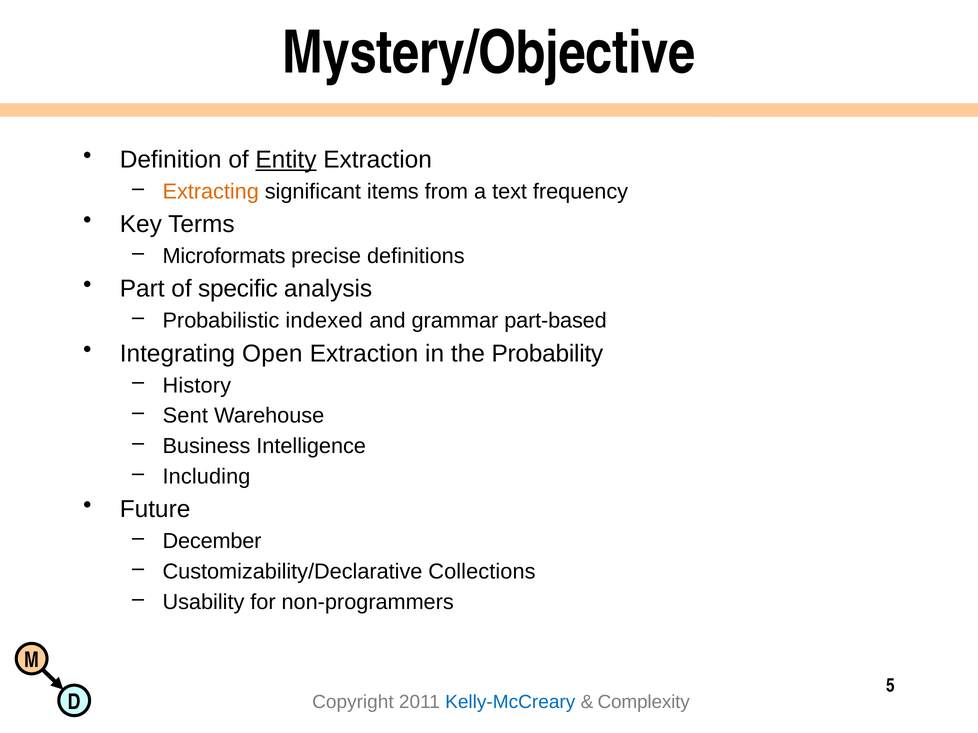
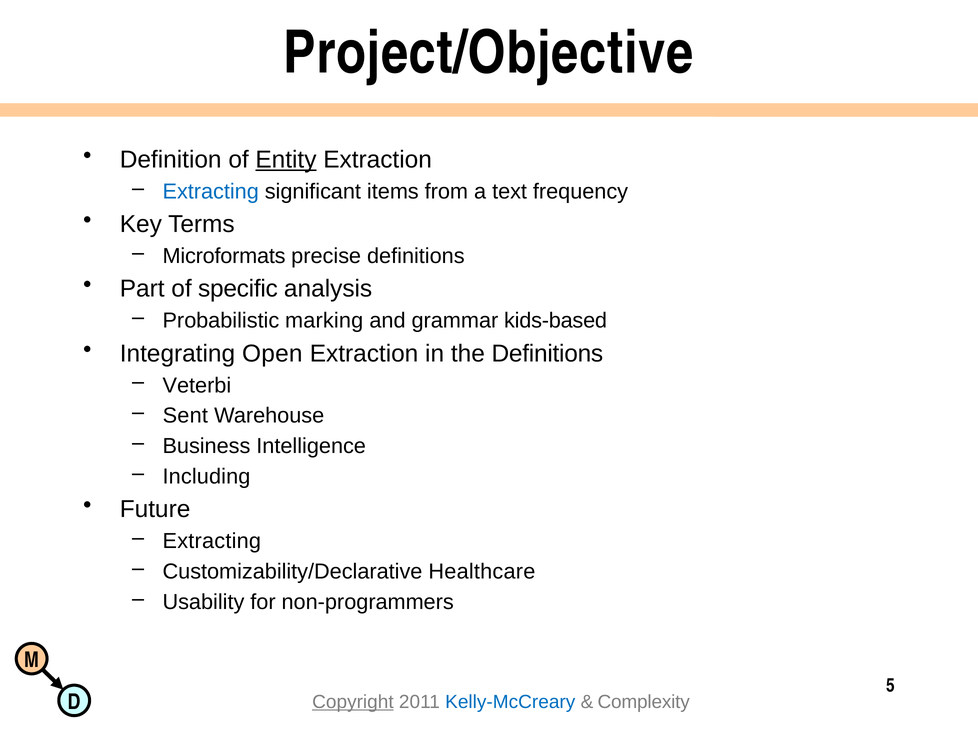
Mystery/Objective: Mystery/Objective -> Project/Objective
Extracting at (211, 192) colour: orange -> blue
indexed: indexed -> marking
part-based: part-based -> kids-based
the Probability: Probability -> Definitions
History: History -> Veterbi
December at (212, 542): December -> Extracting
Collections: Collections -> Healthcare
Copyright underline: none -> present
